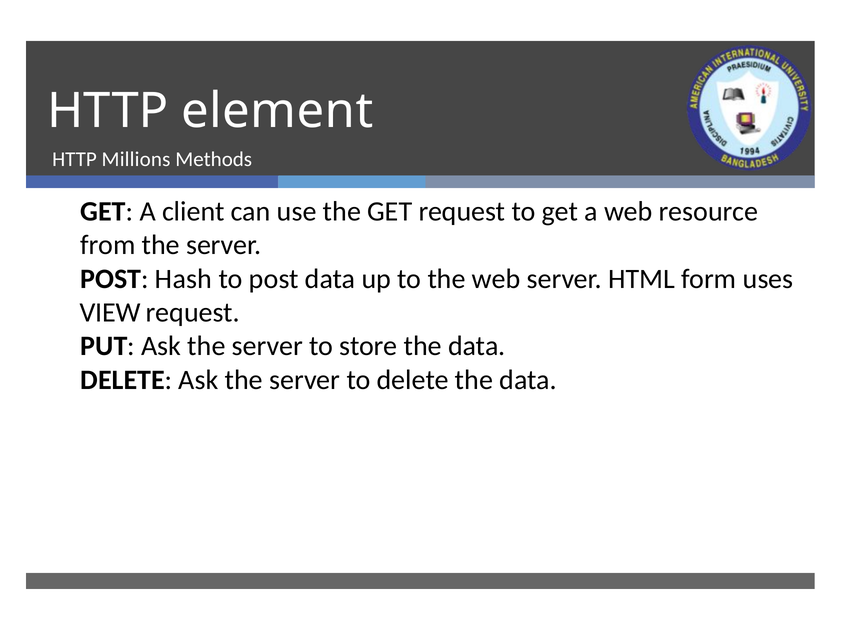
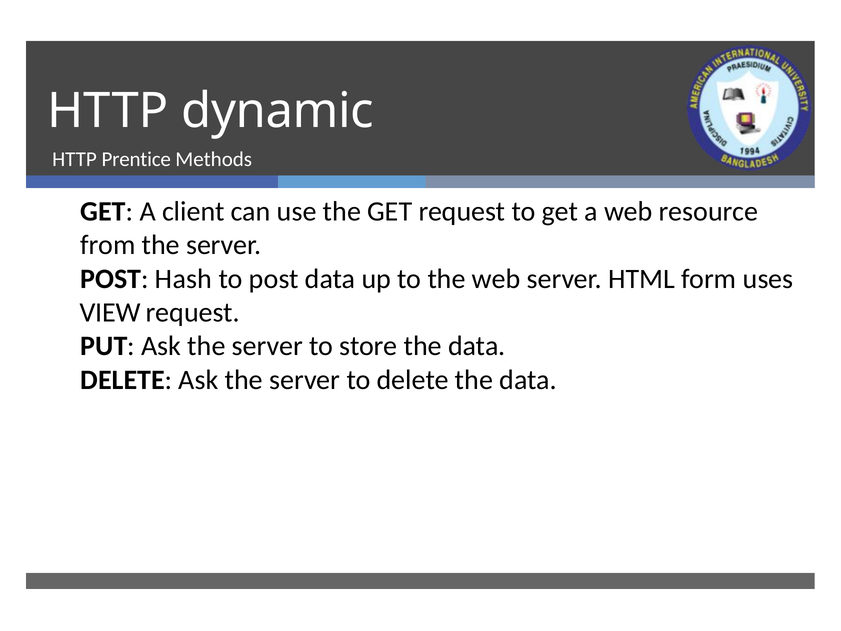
element: element -> dynamic
Millions: Millions -> Prentice
